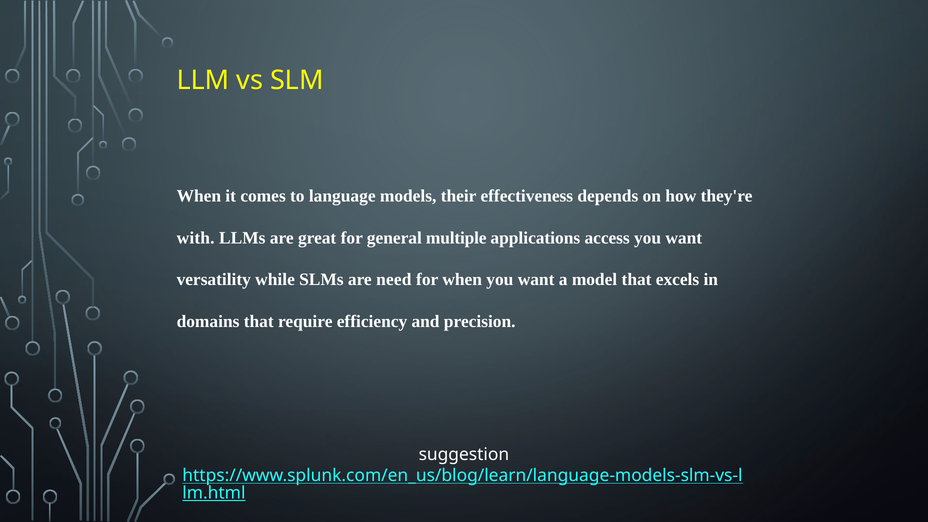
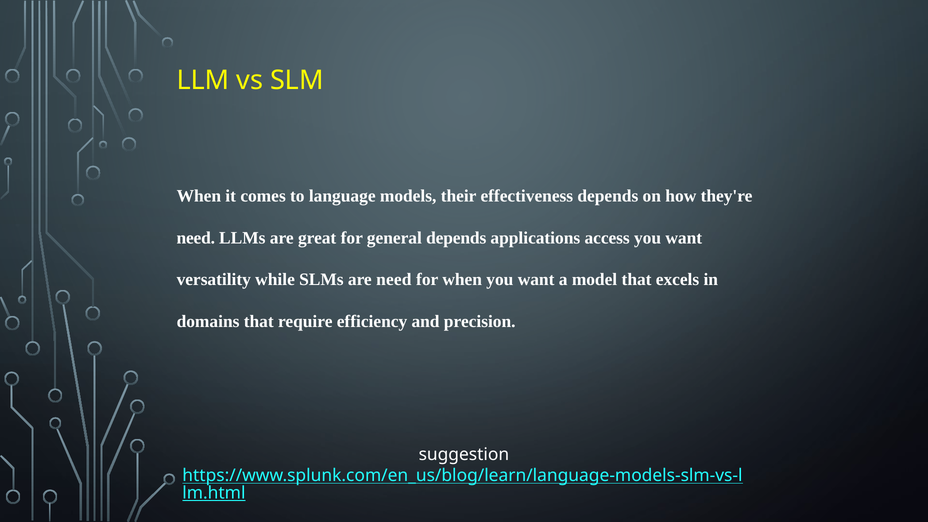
with at (196, 238): with -> need
general multiple: multiple -> depends
